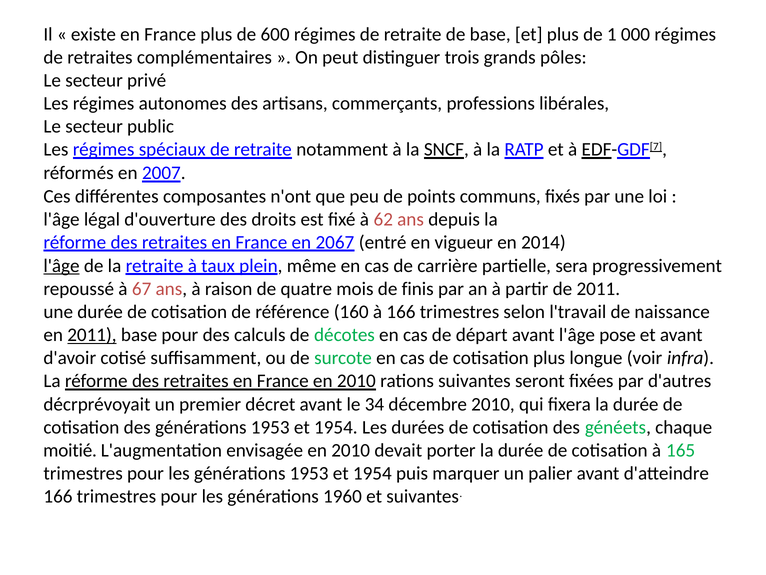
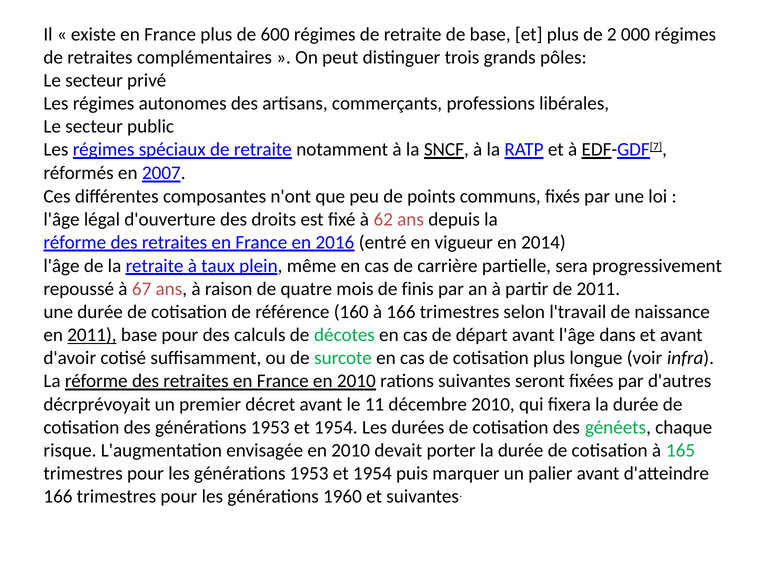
1: 1 -> 2
2067: 2067 -> 2016
l'âge at (62, 266) underline: present -> none
pose: pose -> dans
34: 34 -> 11
moitié: moitié -> risque
